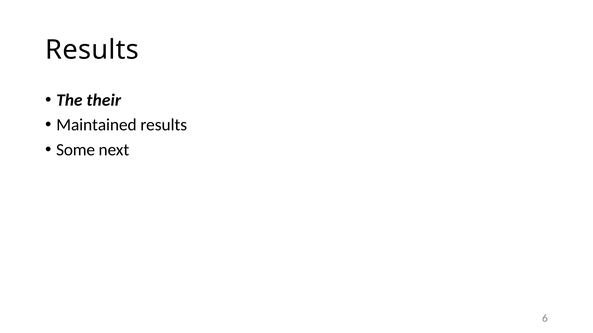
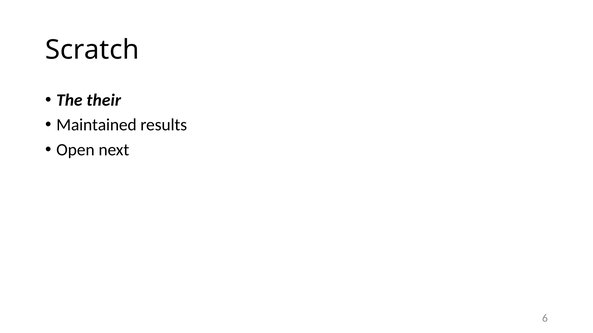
Results at (92, 50): Results -> Scratch
Some: Some -> Open
